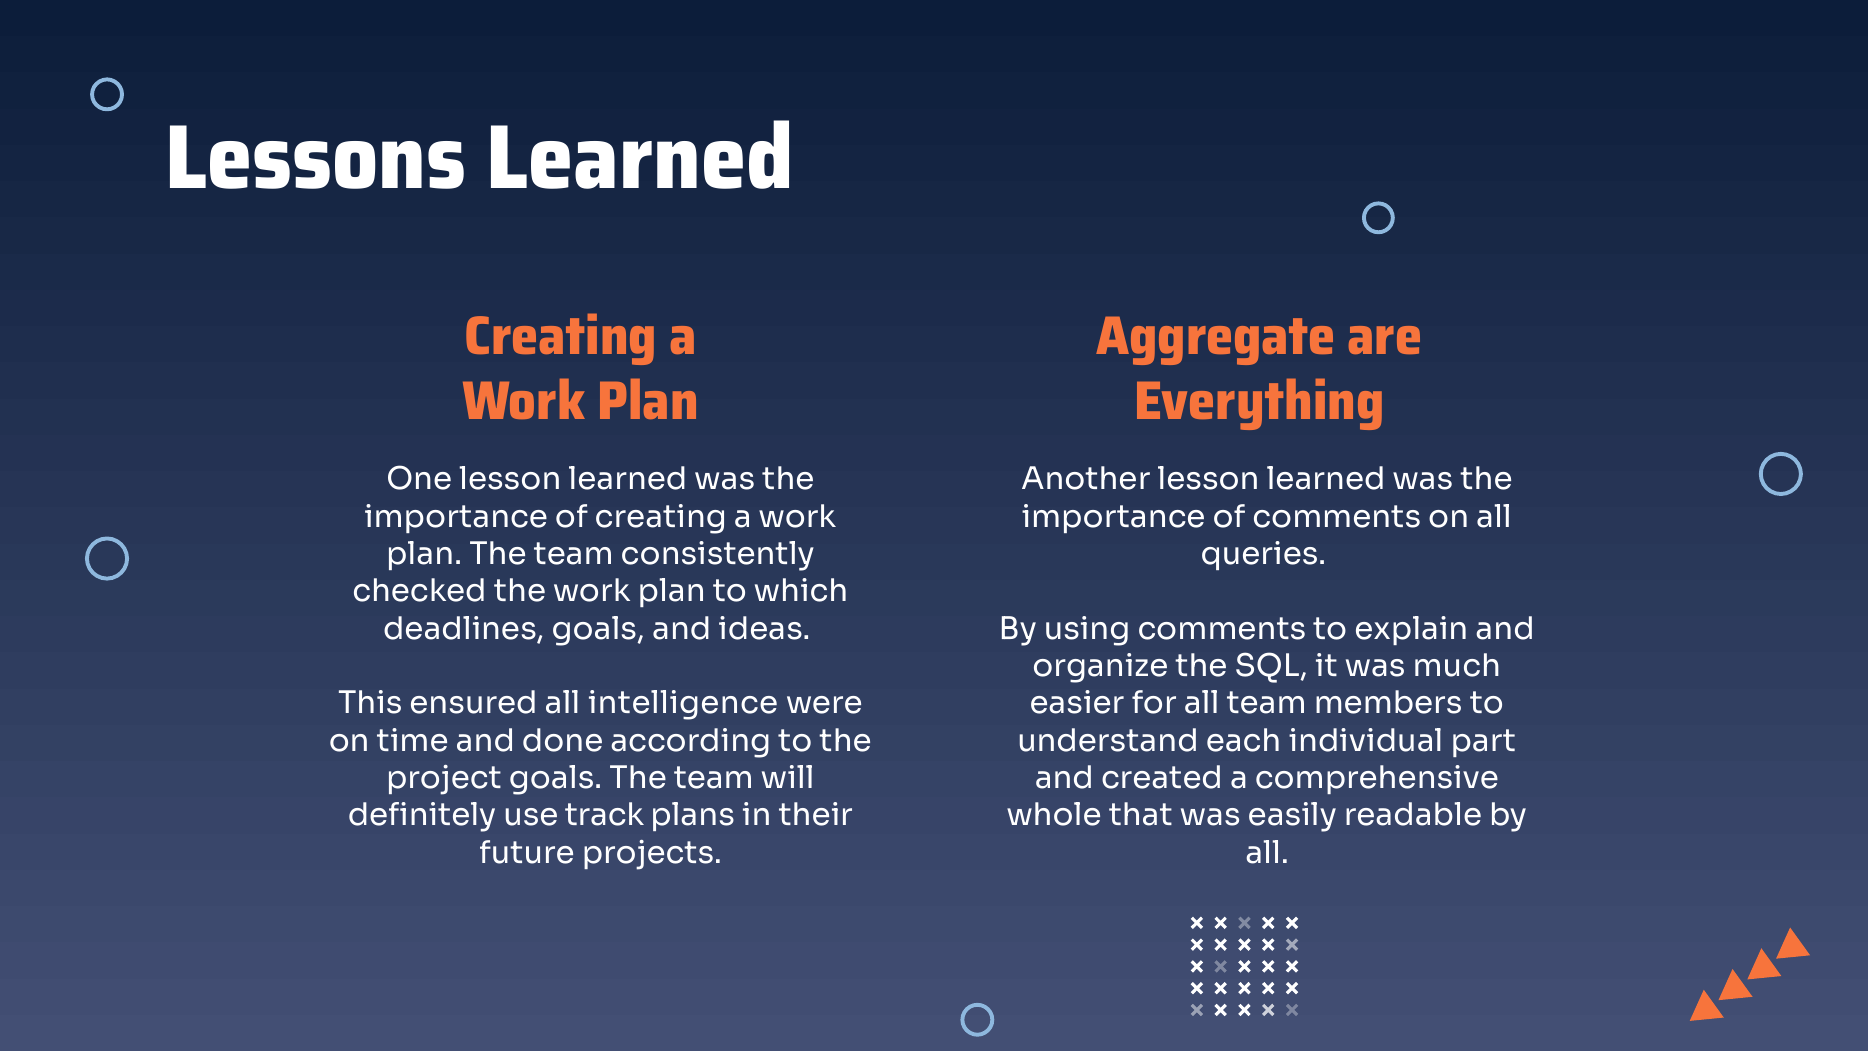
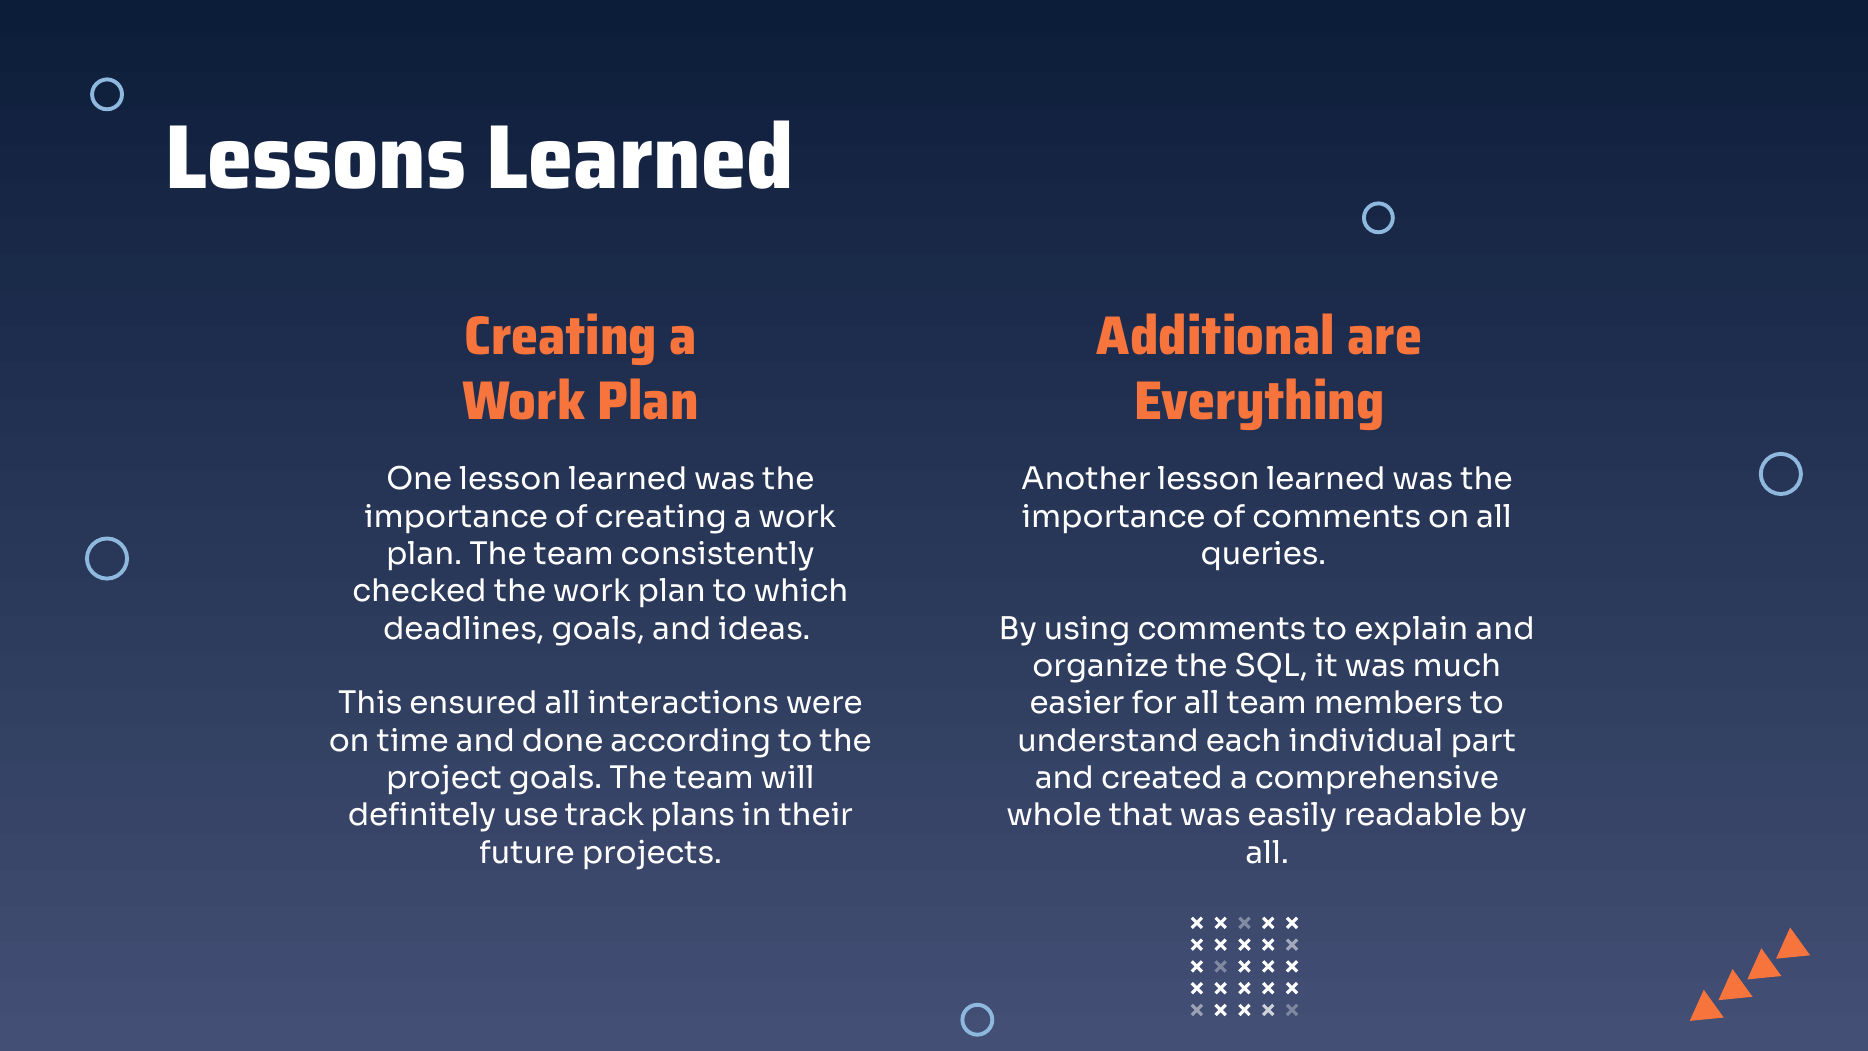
Aggregate: Aggregate -> Additional
intelligence: intelligence -> interactions
